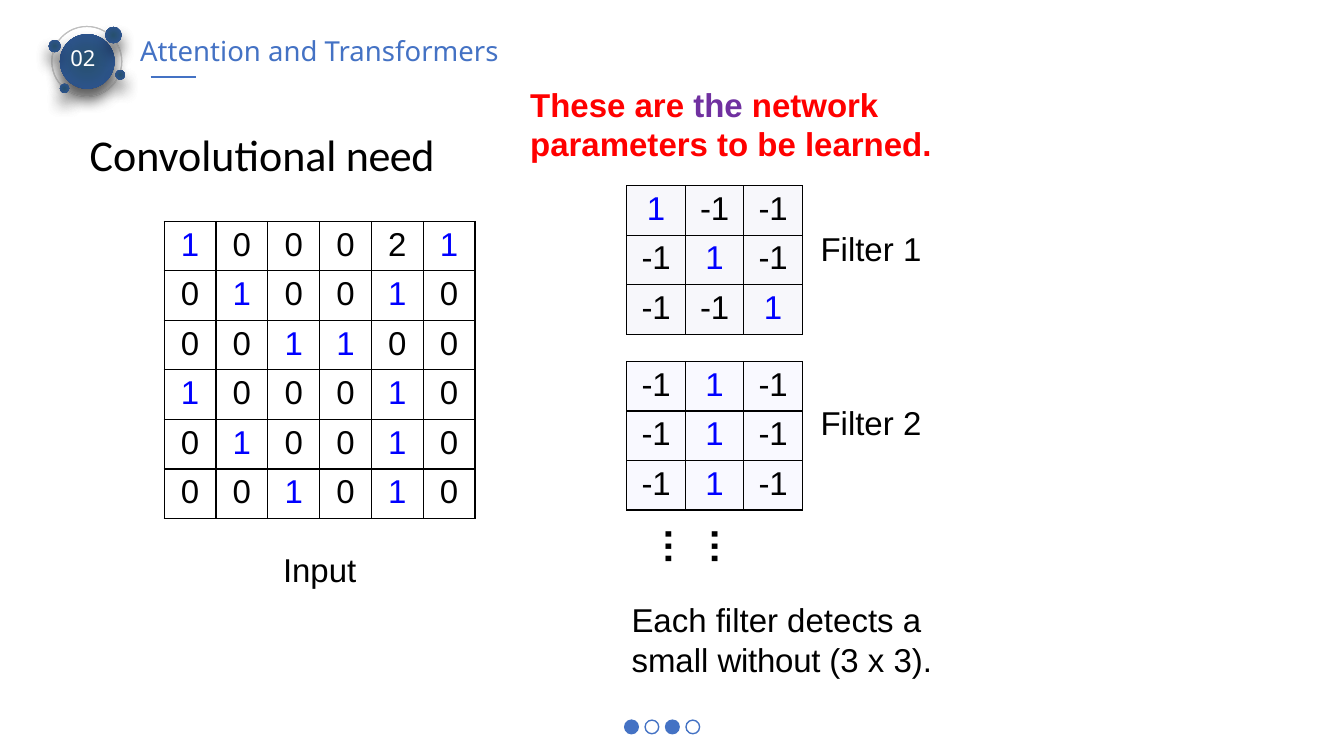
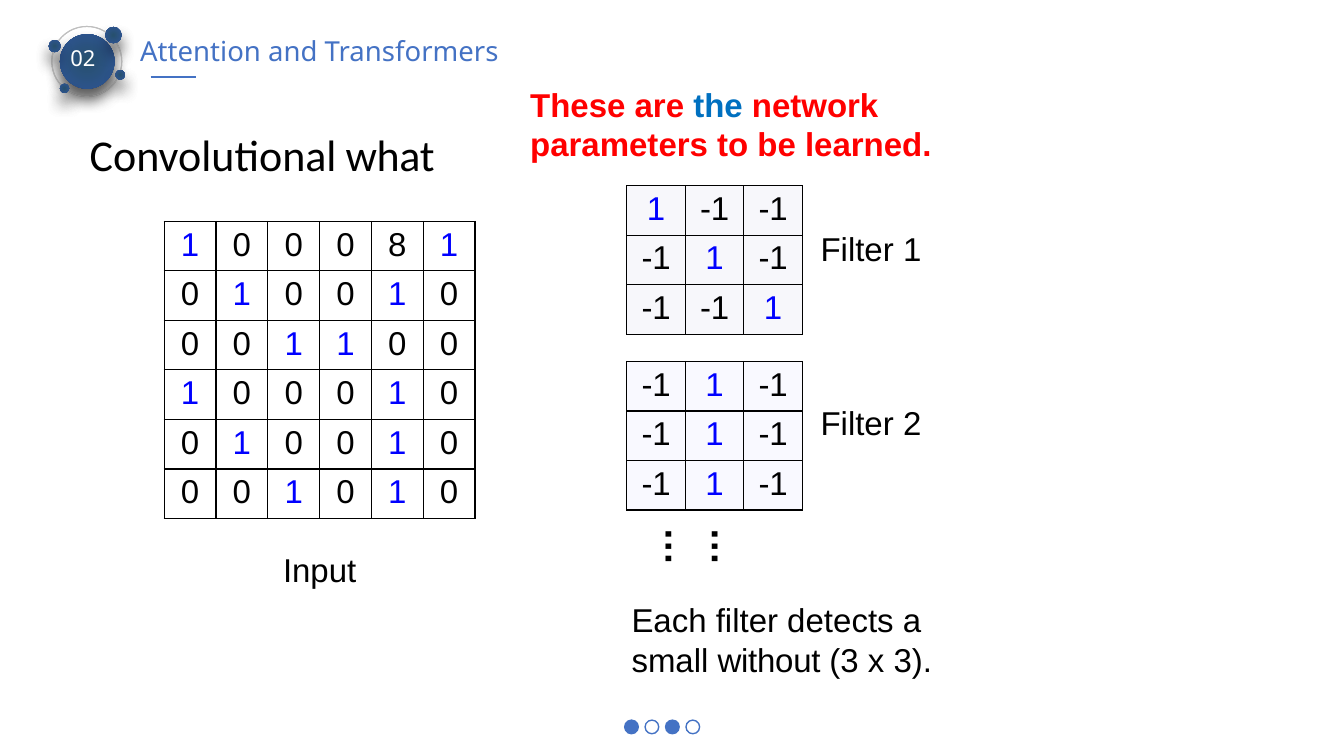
the colour: purple -> blue
need: need -> what
0 2: 2 -> 8
